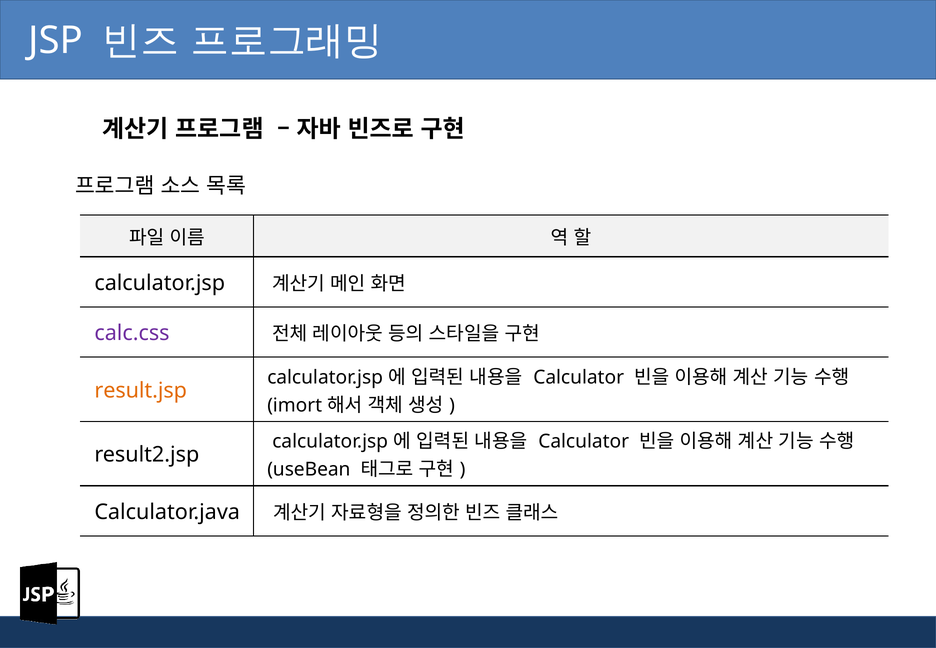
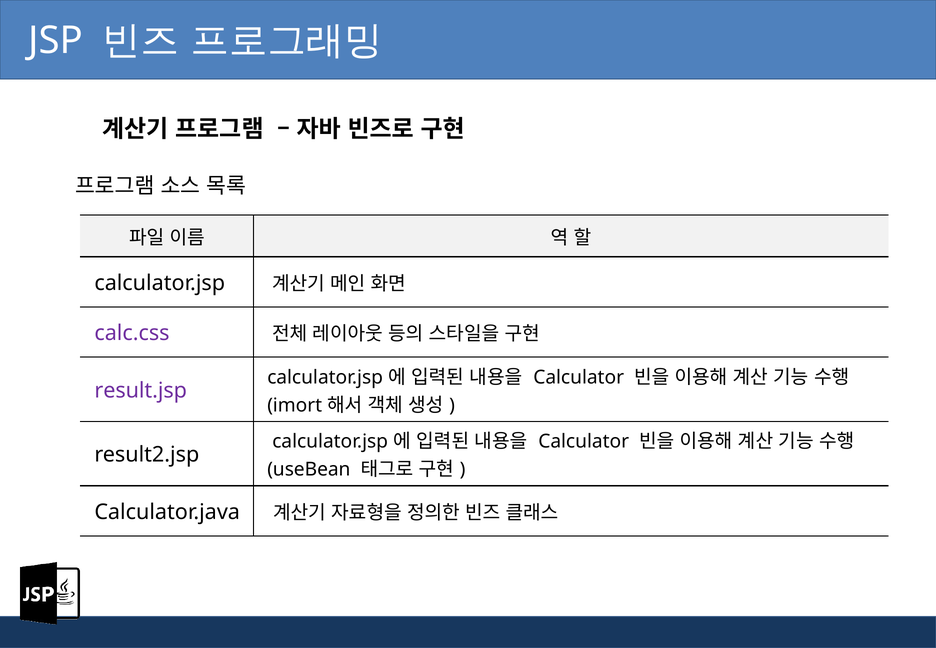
result.jsp colour: orange -> purple
